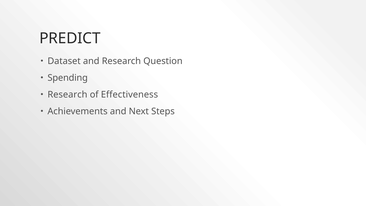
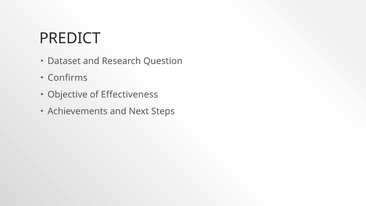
Spending: Spending -> Confirms
Research at (67, 95): Research -> Objective
